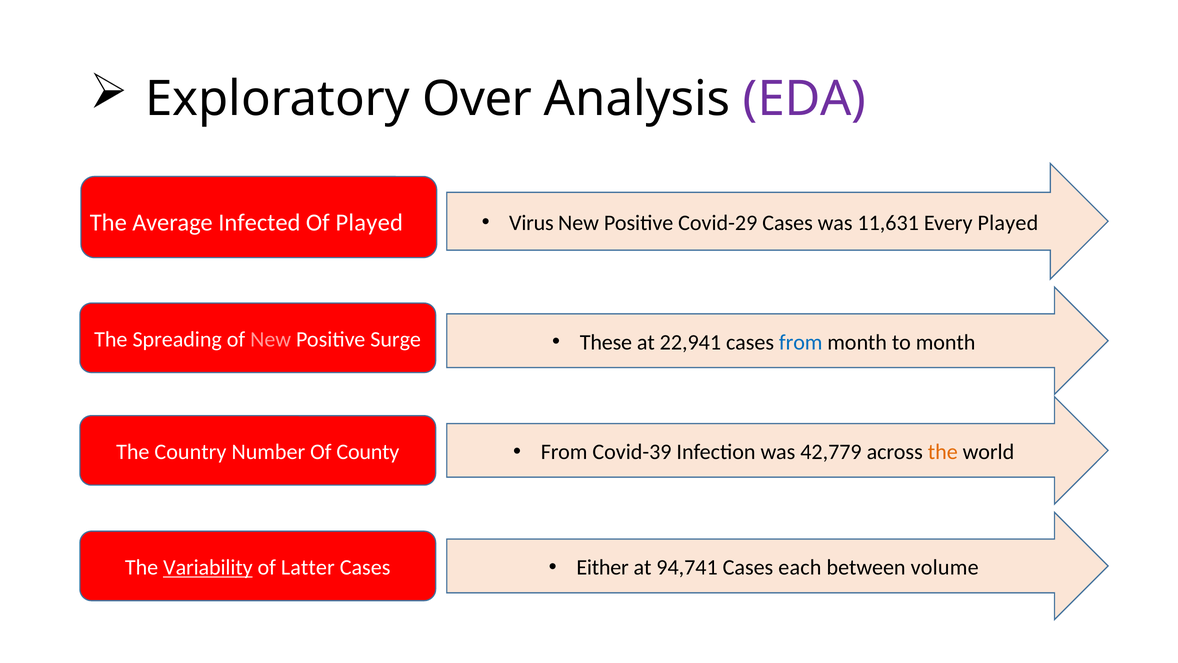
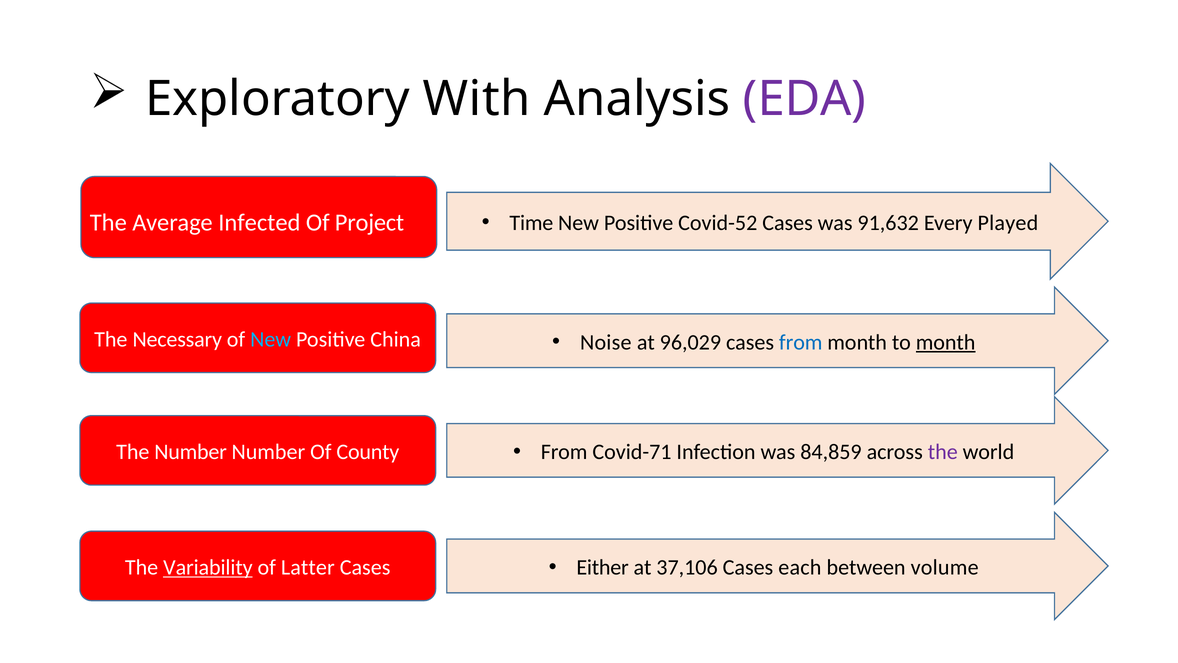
Over: Over -> With
Virus: Virus -> Time
Covid-29: Covid-29 -> Covid-52
11,631: 11,631 -> 91,632
Of Played: Played -> Project
Spreading: Spreading -> Necessary
New at (271, 339) colour: pink -> light blue
Surge: Surge -> China
These: These -> Noise
22,941: 22,941 -> 96,029
month at (946, 342) underline: none -> present
Covid-39: Covid-39 -> Covid-71
42,779: 42,779 -> 84,859
the at (943, 452) colour: orange -> purple
The Country: Country -> Number
94,741: 94,741 -> 37,106
